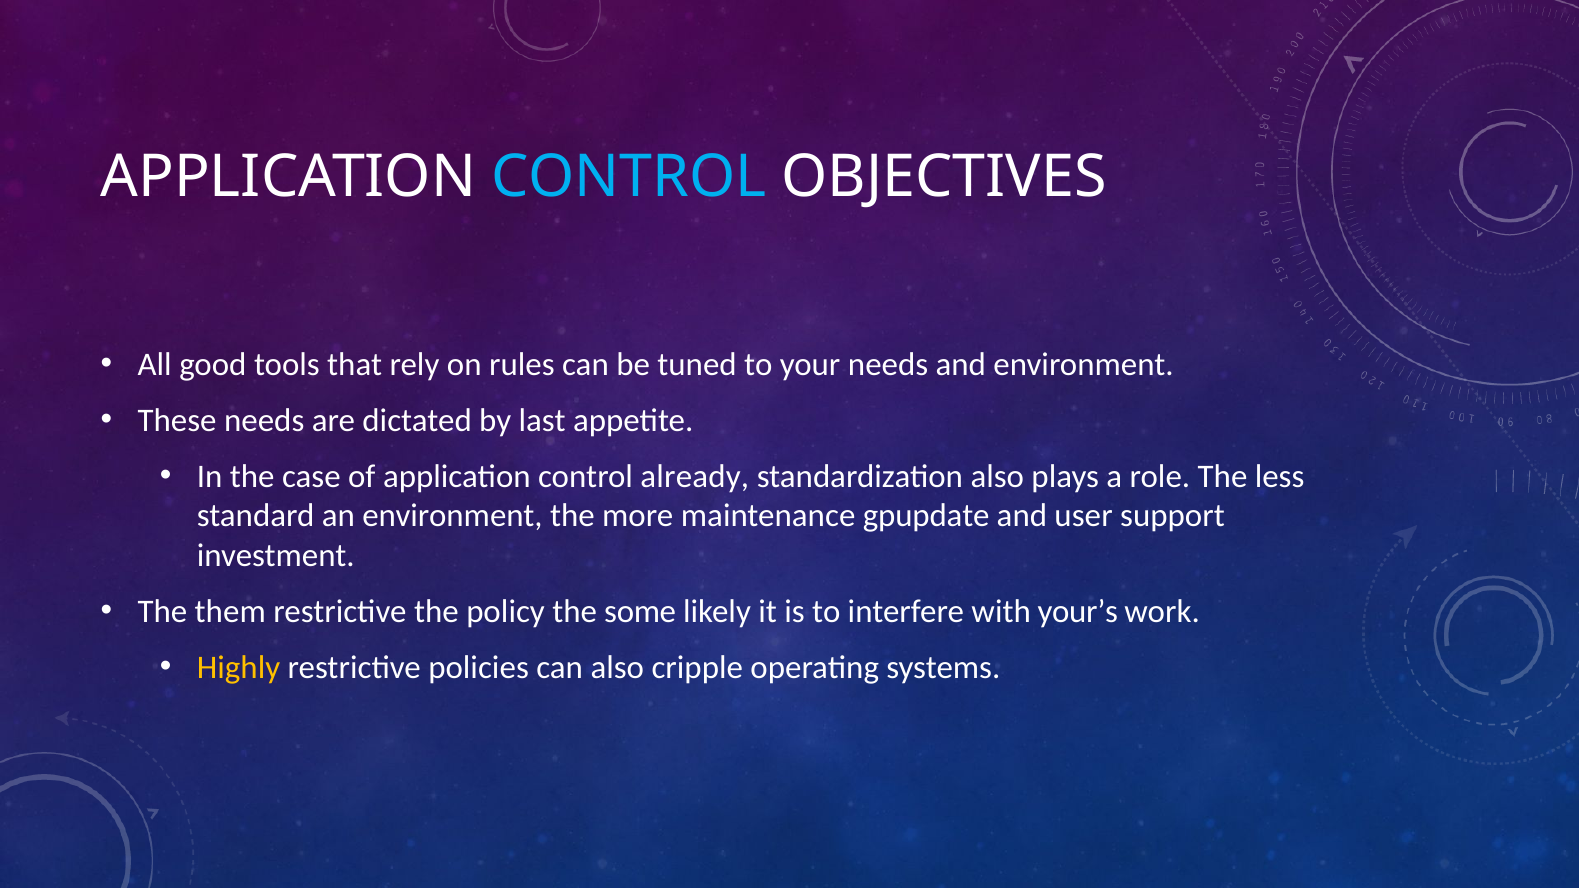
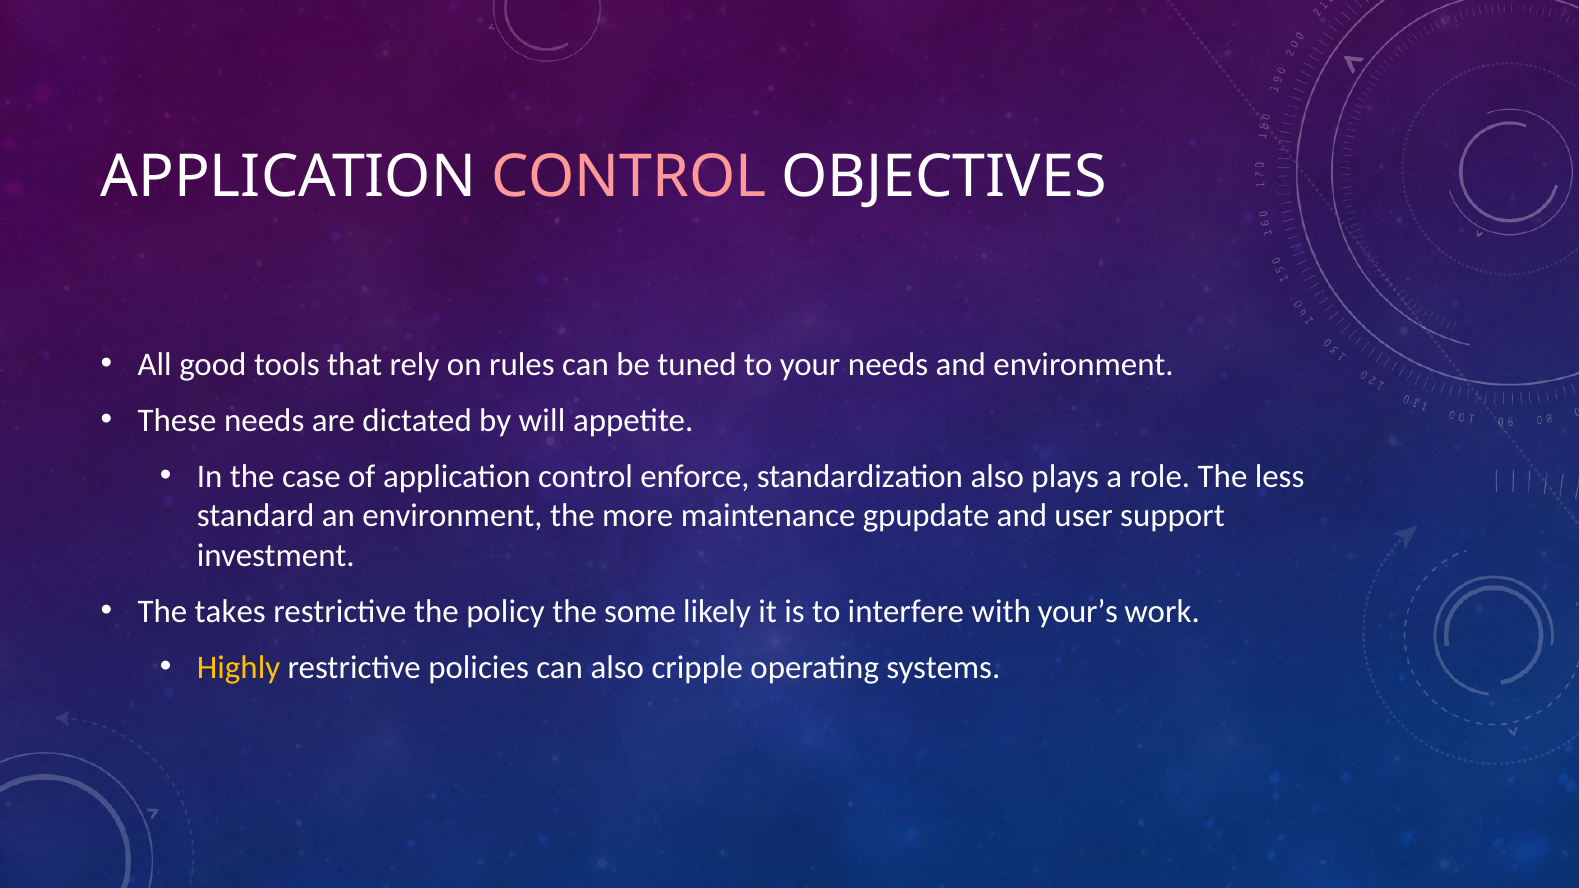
CONTROL at (629, 177) colour: light blue -> pink
last: last -> will
already: already -> enforce
them: them -> takes
